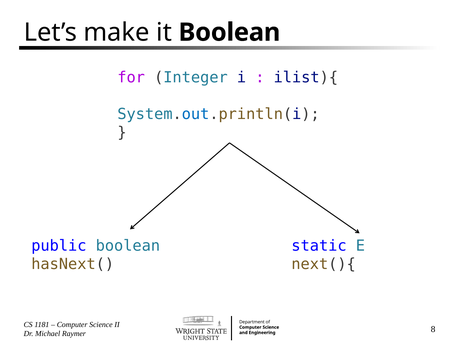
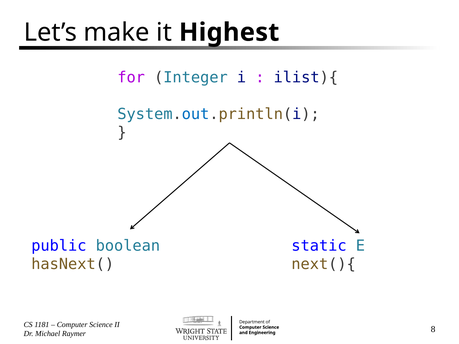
it Boolean: Boolean -> Highest
